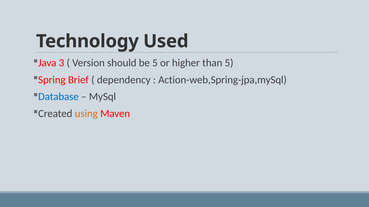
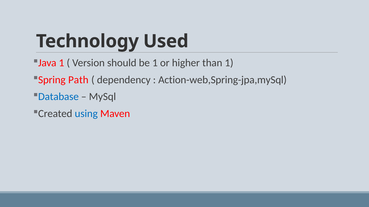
Java 3: 3 -> 1
be 5: 5 -> 1
than 5: 5 -> 1
Brief: Brief -> Path
using colour: orange -> blue
